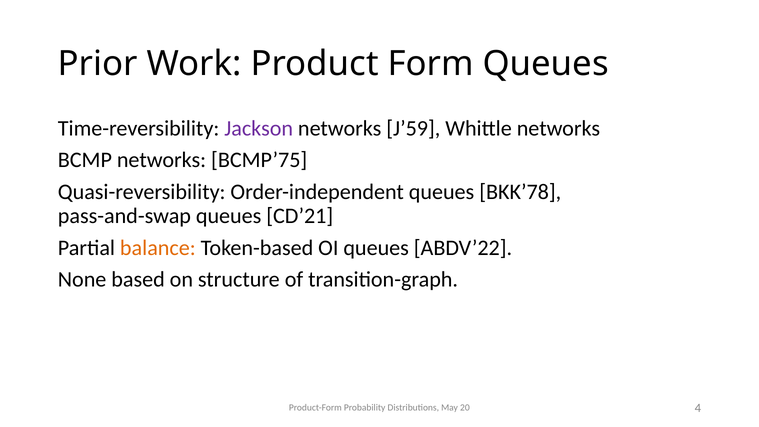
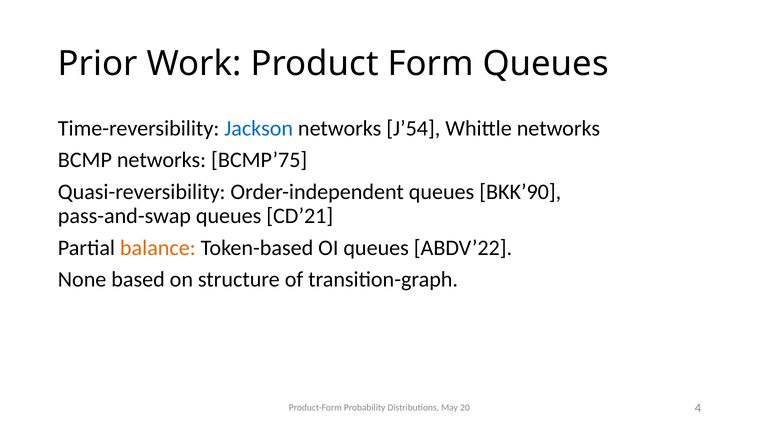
Jackson colour: purple -> blue
J’59: J’59 -> J’54
BKK’78: BKK’78 -> BKK’90
